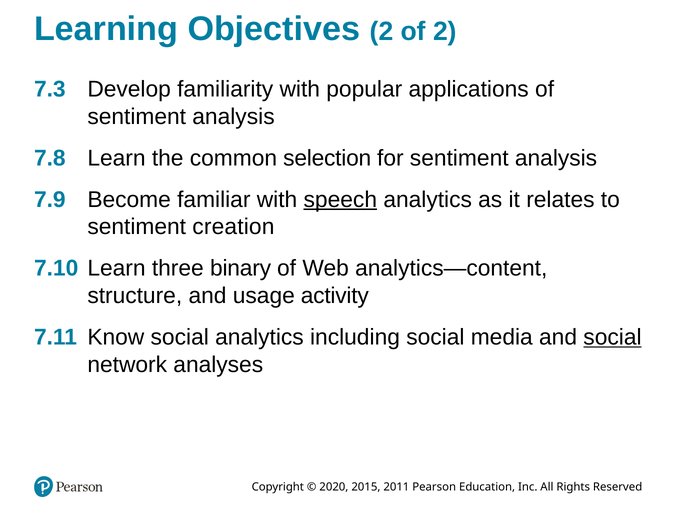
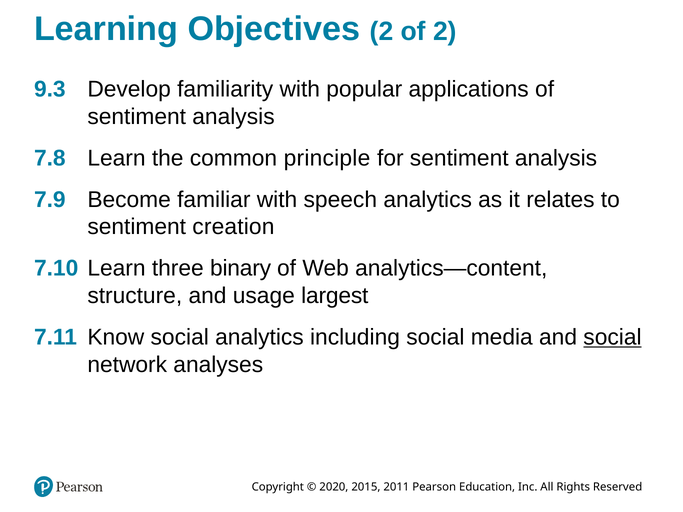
7.3: 7.3 -> 9.3
selection: selection -> principle
speech underline: present -> none
activity: activity -> largest
